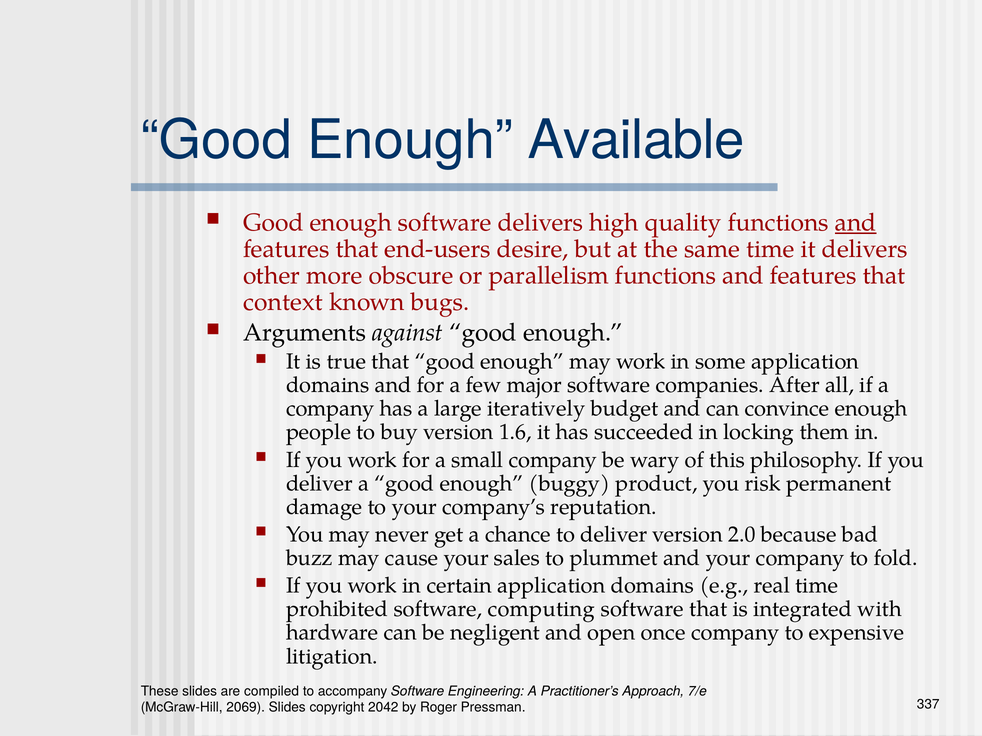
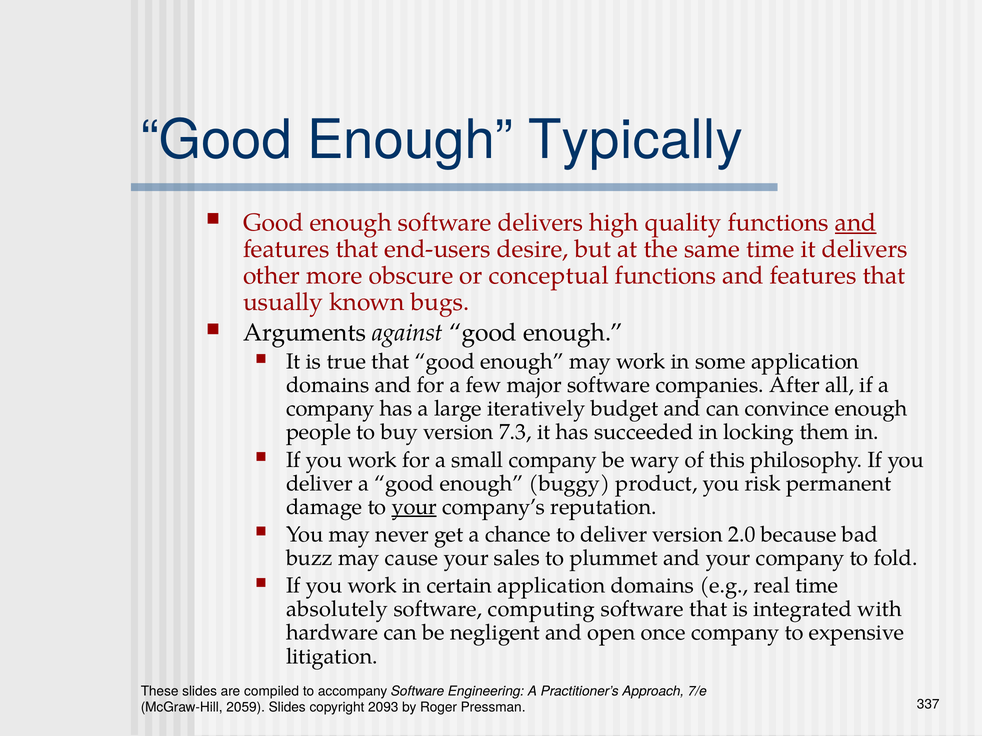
Available: Available -> Typically
parallelism: parallelism -> conceptual
context: context -> usually
1.6: 1.6 -> 7.3
your at (414, 507) underline: none -> present
prohibited: prohibited -> absolutely
2069: 2069 -> 2059
2042: 2042 -> 2093
